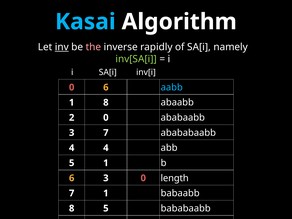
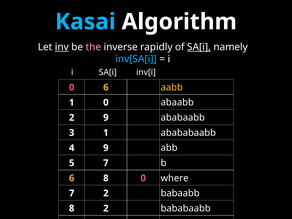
SA[i at (199, 47) underline: none -> present
inv[SA[i colour: light green -> light blue
aabb colour: light blue -> yellow
1 8: 8 -> 0
2 0: 0 -> 9
3 7: 7 -> 1
4 4: 4 -> 9
5 1: 1 -> 7
6 3: 3 -> 8
length: length -> where
7 1: 1 -> 2
8 5: 5 -> 2
